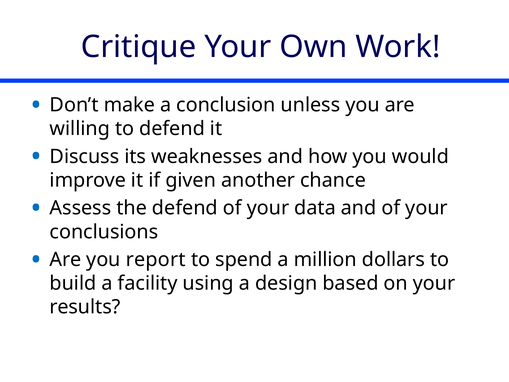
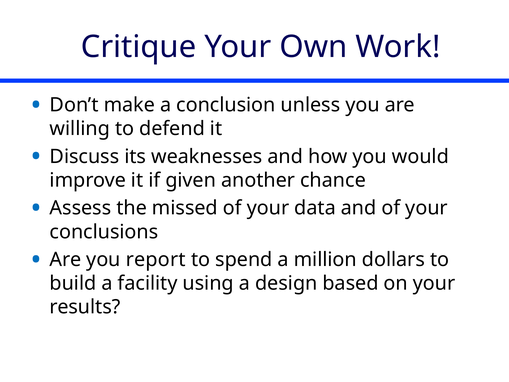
the defend: defend -> missed
